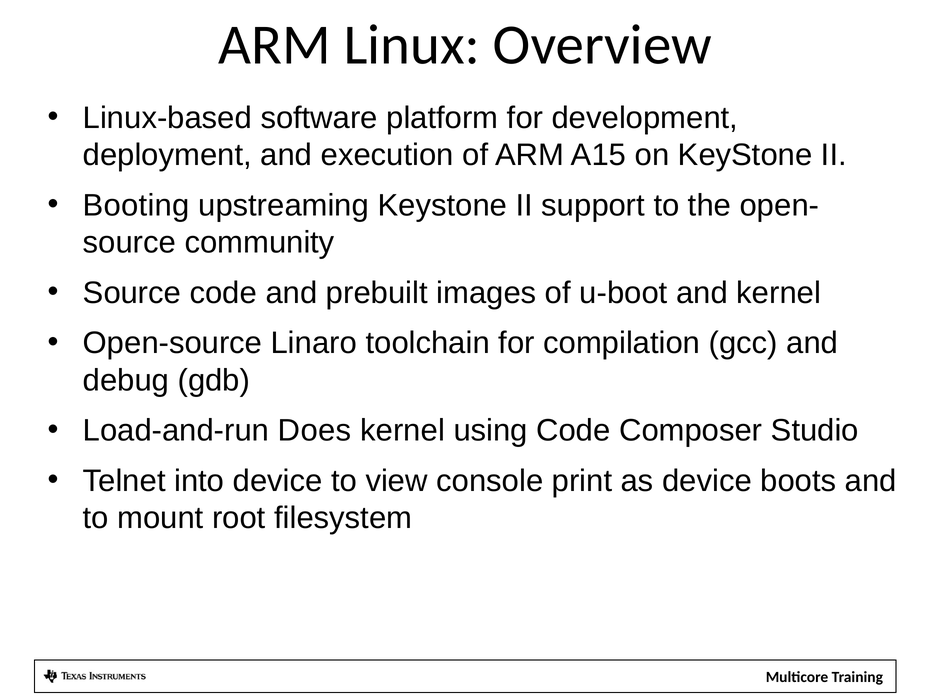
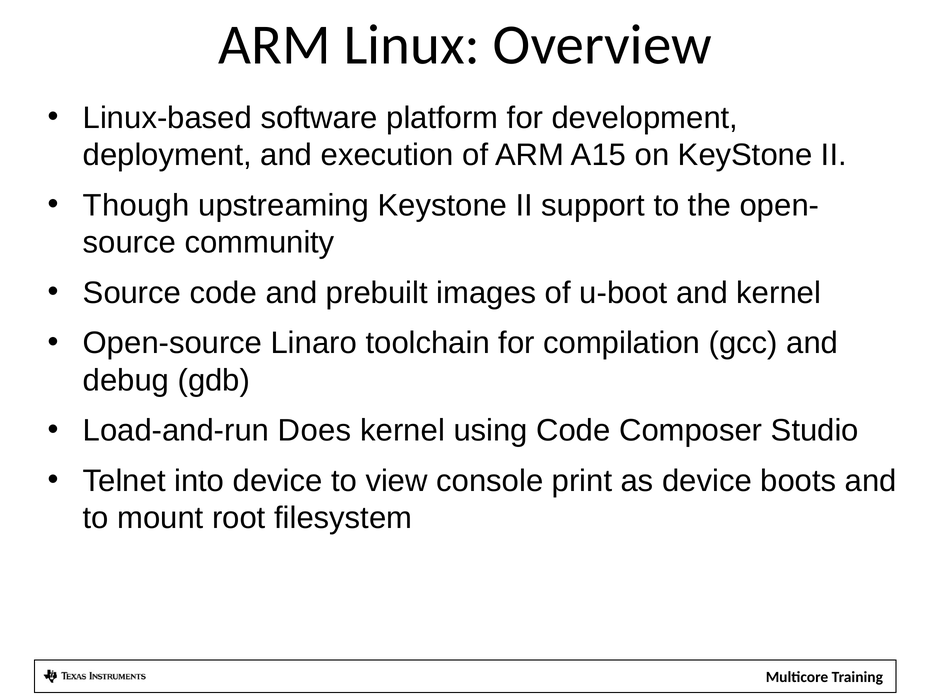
Booting: Booting -> Though
